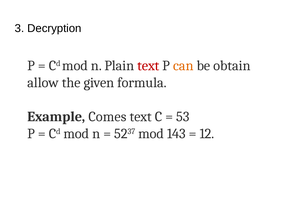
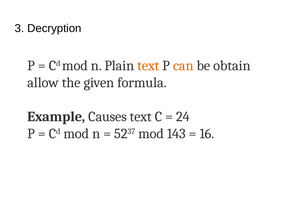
text at (148, 65) colour: red -> orange
Comes: Comes -> Causes
53: 53 -> 24
12: 12 -> 16
